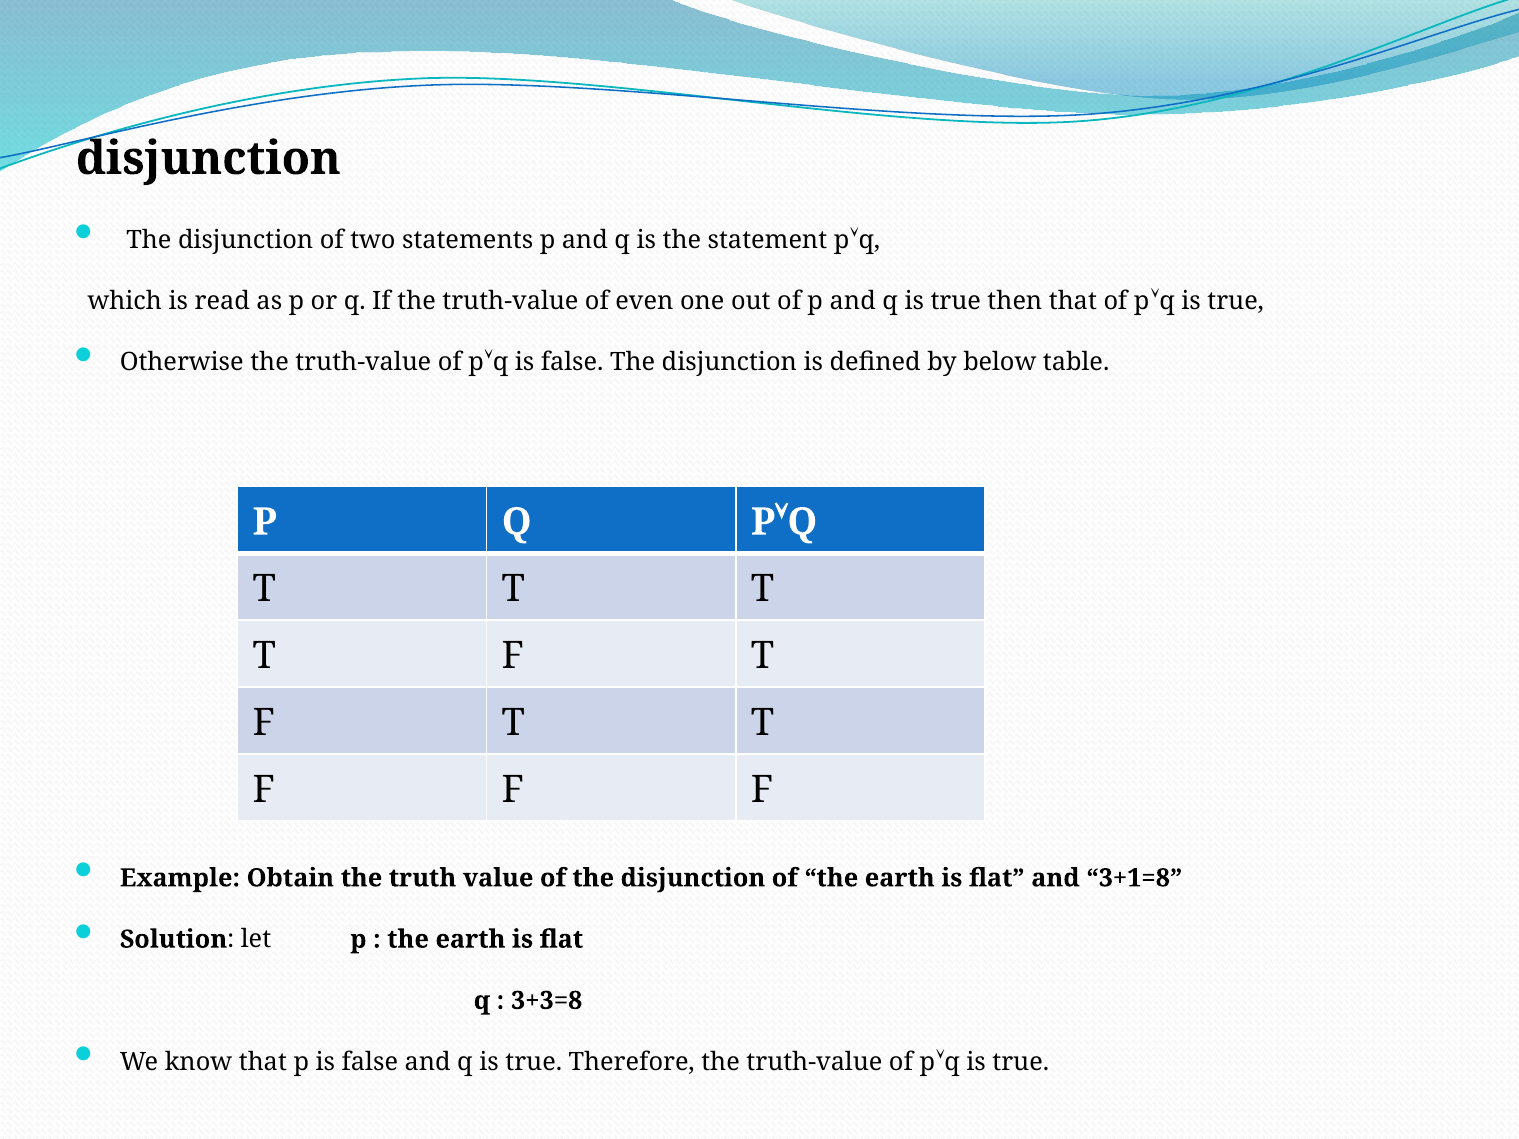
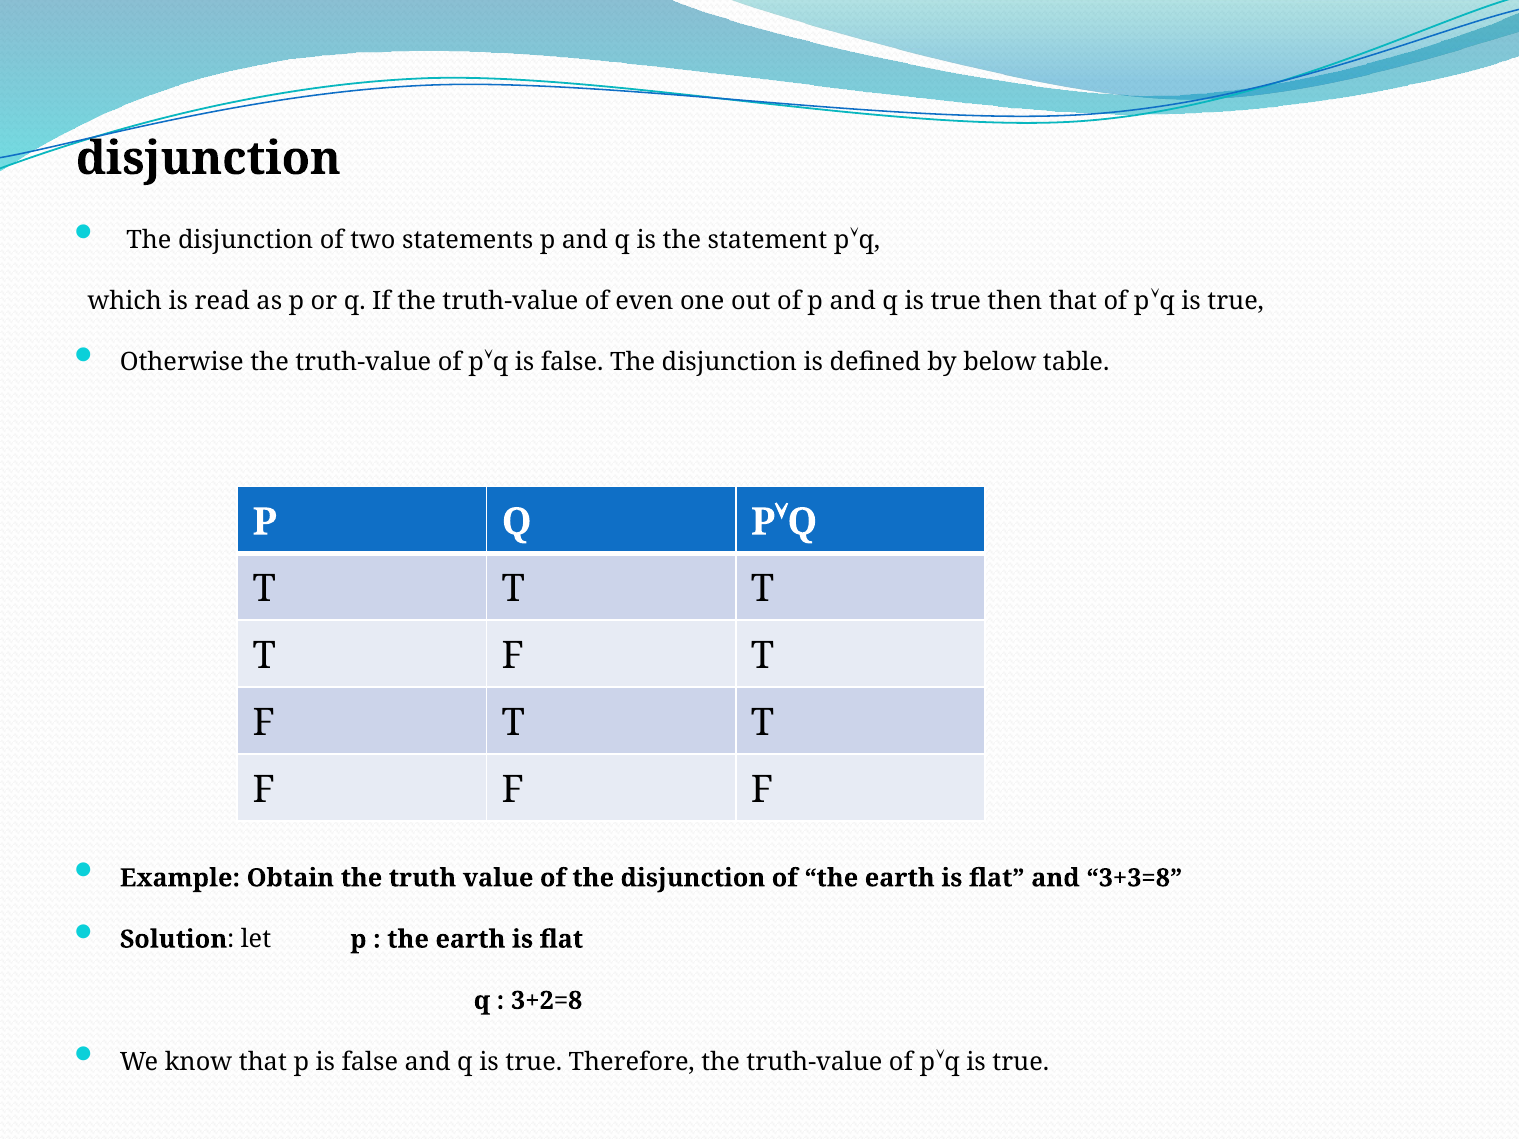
3+1=8: 3+1=8 -> 3+3=8
3+3=8: 3+3=8 -> 3+2=8
